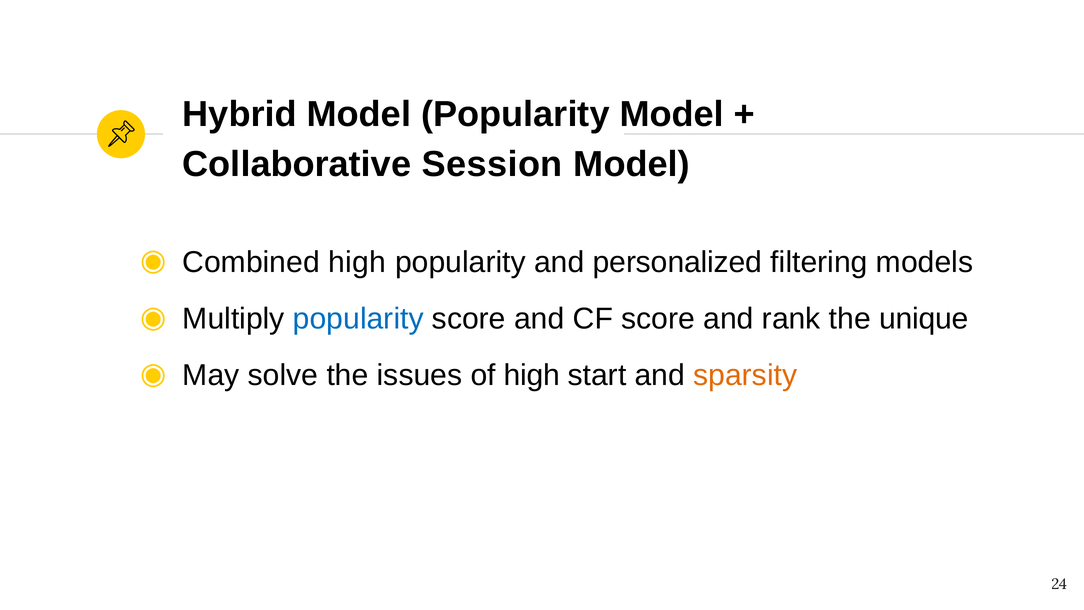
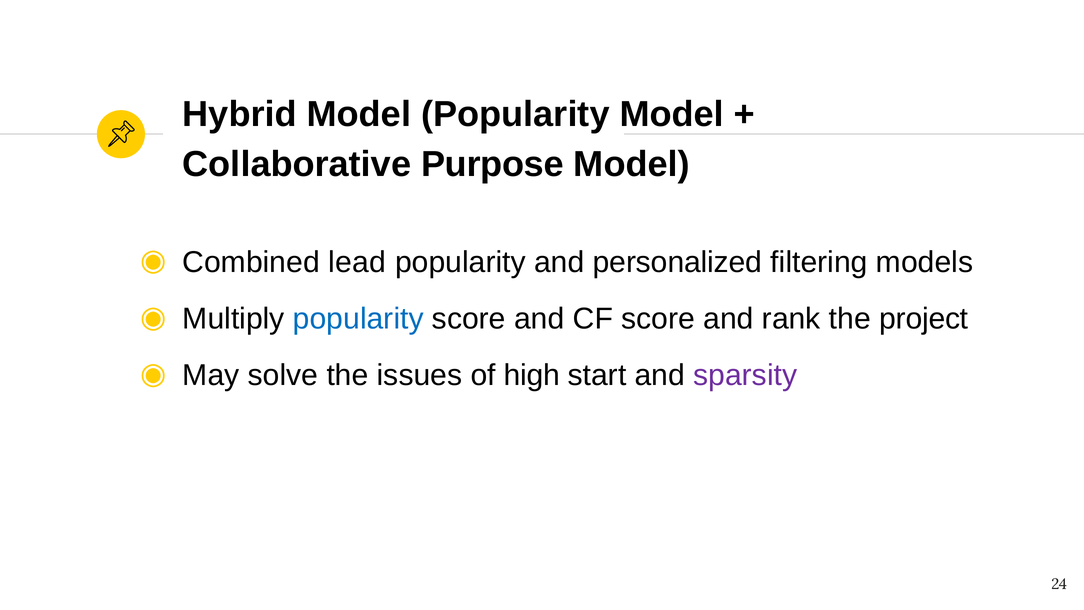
Session: Session -> Purpose
Combined high: high -> lead
unique: unique -> project
sparsity colour: orange -> purple
